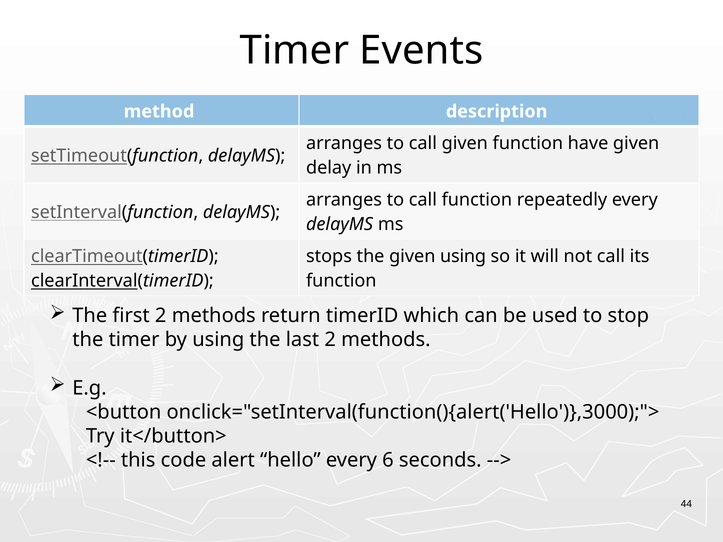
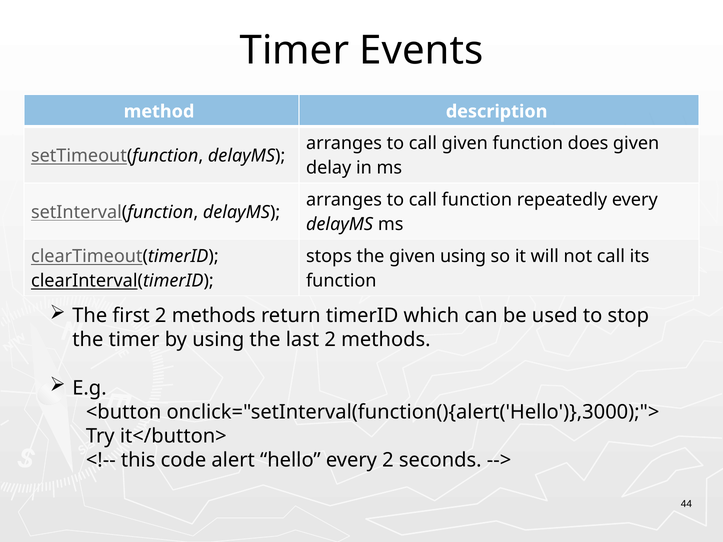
have: have -> does
every 6: 6 -> 2
